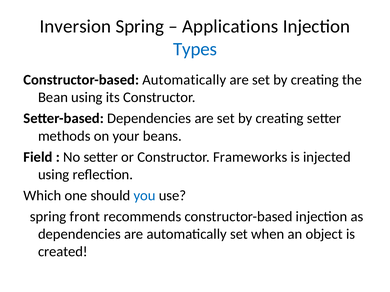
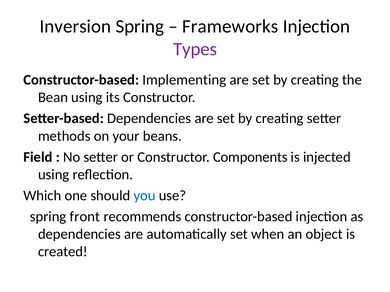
Applications: Applications -> Frameworks
Types colour: blue -> purple
Constructor-based Automatically: Automatically -> Implementing
Frameworks: Frameworks -> Components
